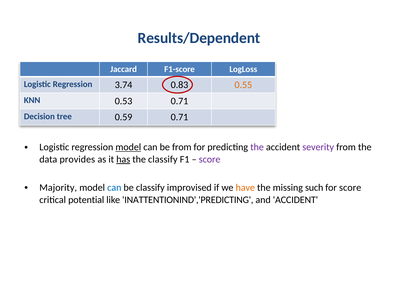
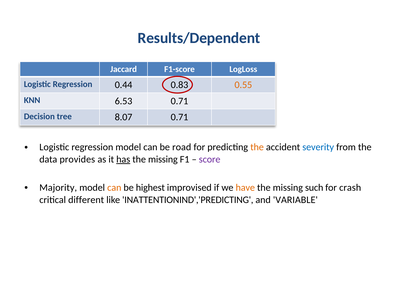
3.74: 3.74 -> 0.44
0.53: 0.53 -> 6.53
0.59: 0.59 -> 8.07
model at (128, 147) underline: present -> none
be from: from -> road
the at (257, 147) colour: purple -> orange
severity colour: purple -> blue
classify at (163, 159): classify -> missing
can at (114, 187) colour: blue -> orange
be classify: classify -> highest
for score: score -> crash
potential: potential -> different
and ACCIDENT: ACCIDENT -> VARIABLE
